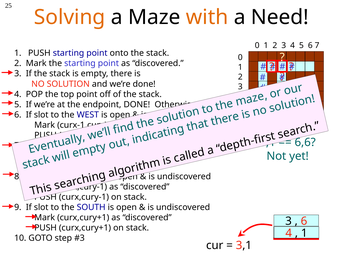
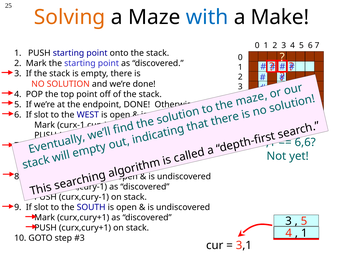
with colour: orange -> blue
Need: Need -> Make
6 at (304, 221): 6 -> 5
